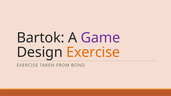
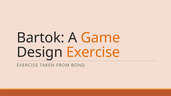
Game colour: purple -> orange
